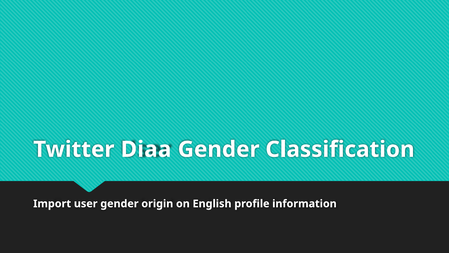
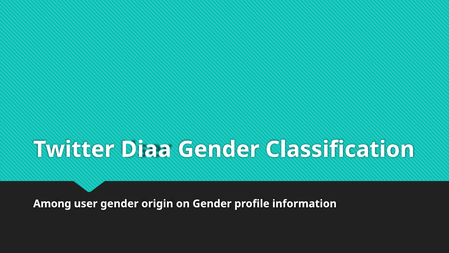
Import: Import -> Among
on English: English -> Gender
